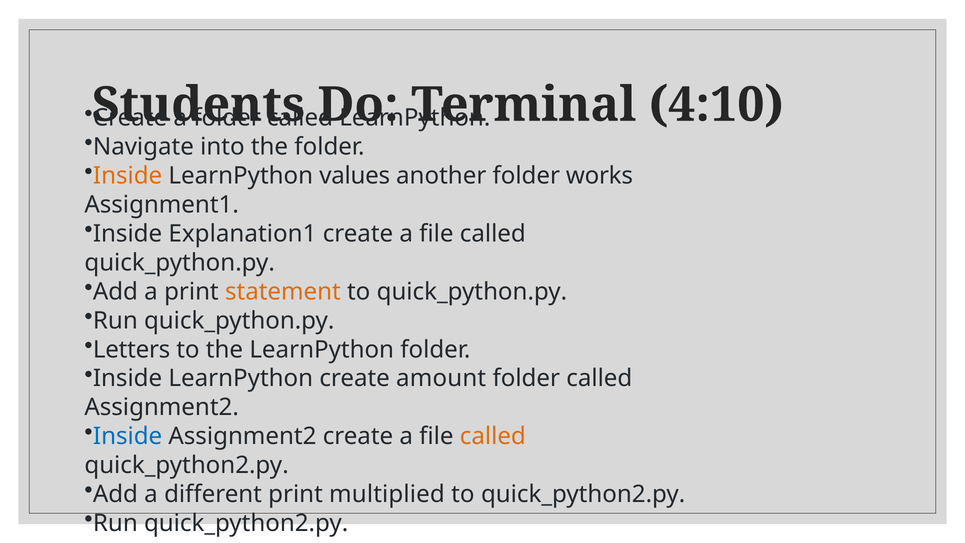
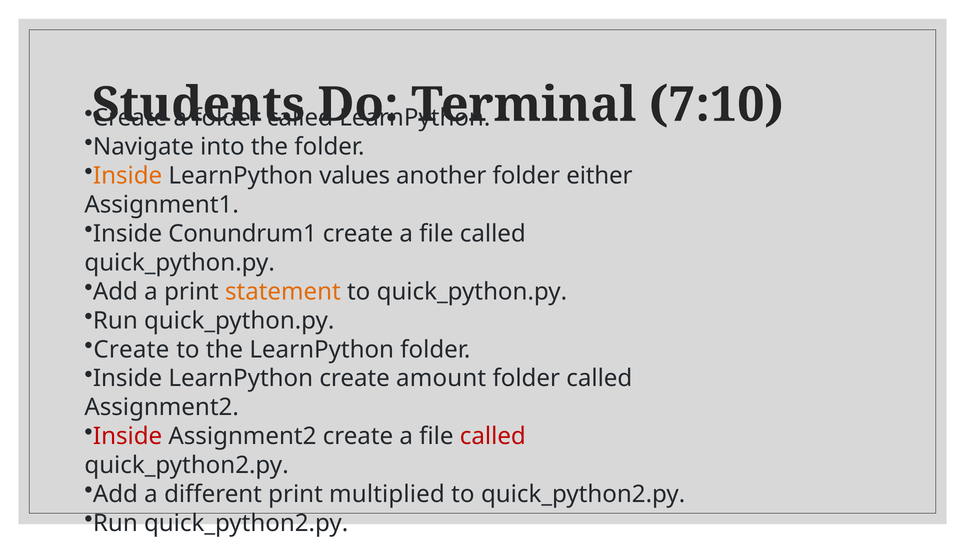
4:10: 4:10 -> 7:10
works: works -> either
Explanation1: Explanation1 -> Conundrum1
Letters at (132, 349): Letters -> Create
Inside at (128, 436) colour: blue -> red
called at (493, 436) colour: orange -> red
